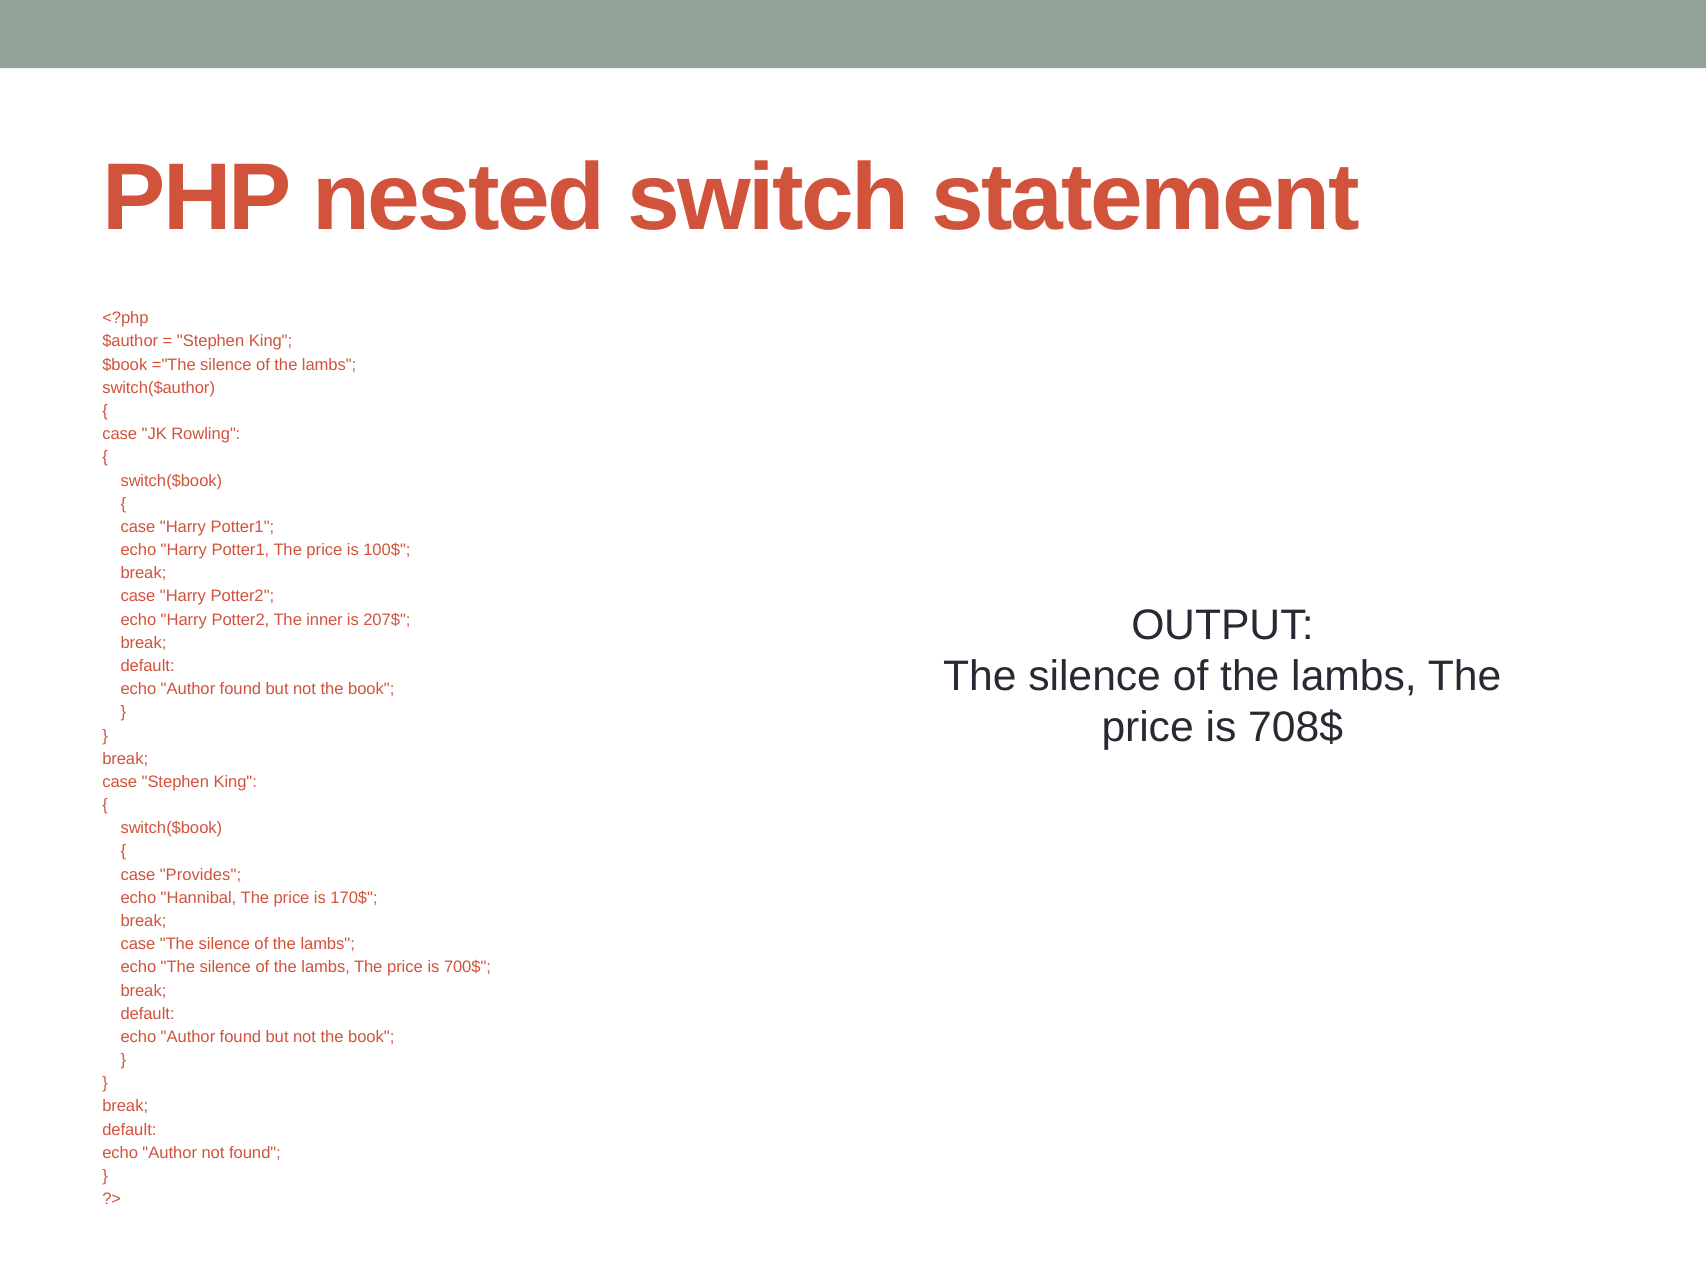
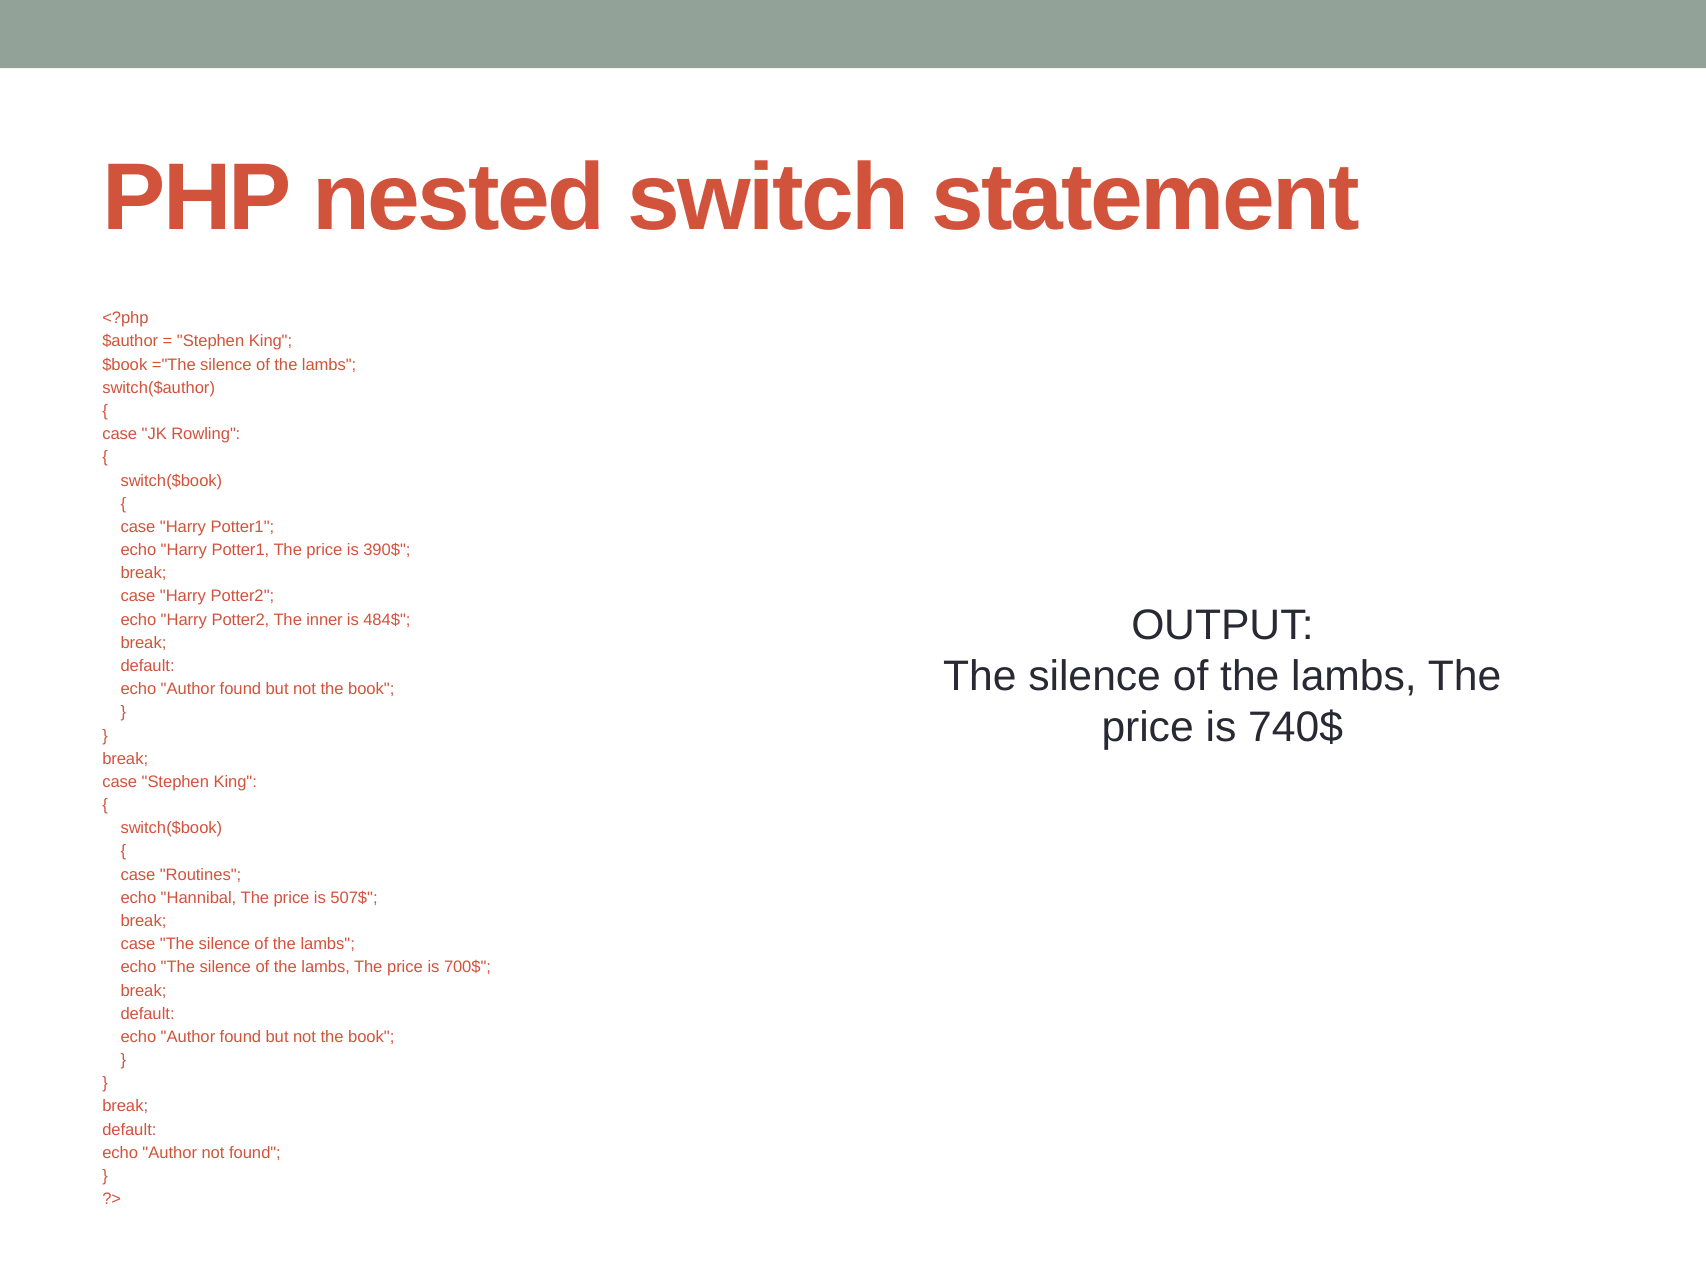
100$: 100$ -> 390$
207$: 207$ -> 484$
708$: 708$ -> 740$
Provides: Provides -> Routines
170$: 170$ -> 507$
